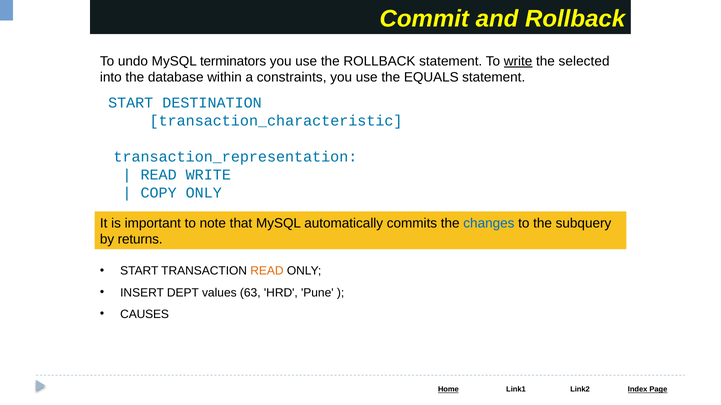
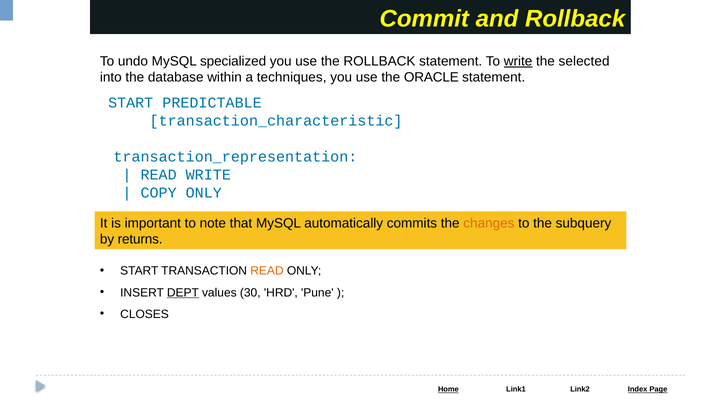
terminators: terminators -> specialized
constraints: constraints -> techniques
EQUALS: EQUALS -> ORACLE
DESTINATION: DESTINATION -> PREDICTABLE
changes colour: blue -> orange
DEPT underline: none -> present
63: 63 -> 30
CAUSES: CAUSES -> CLOSES
